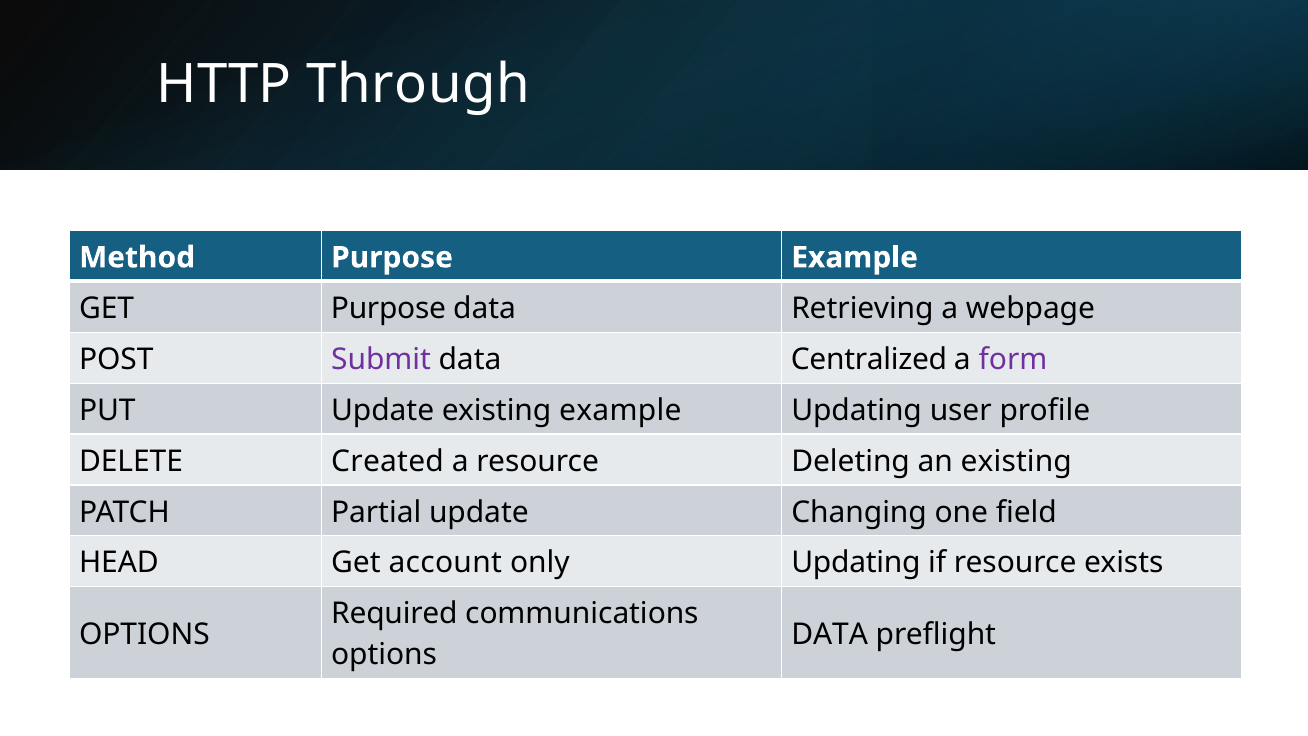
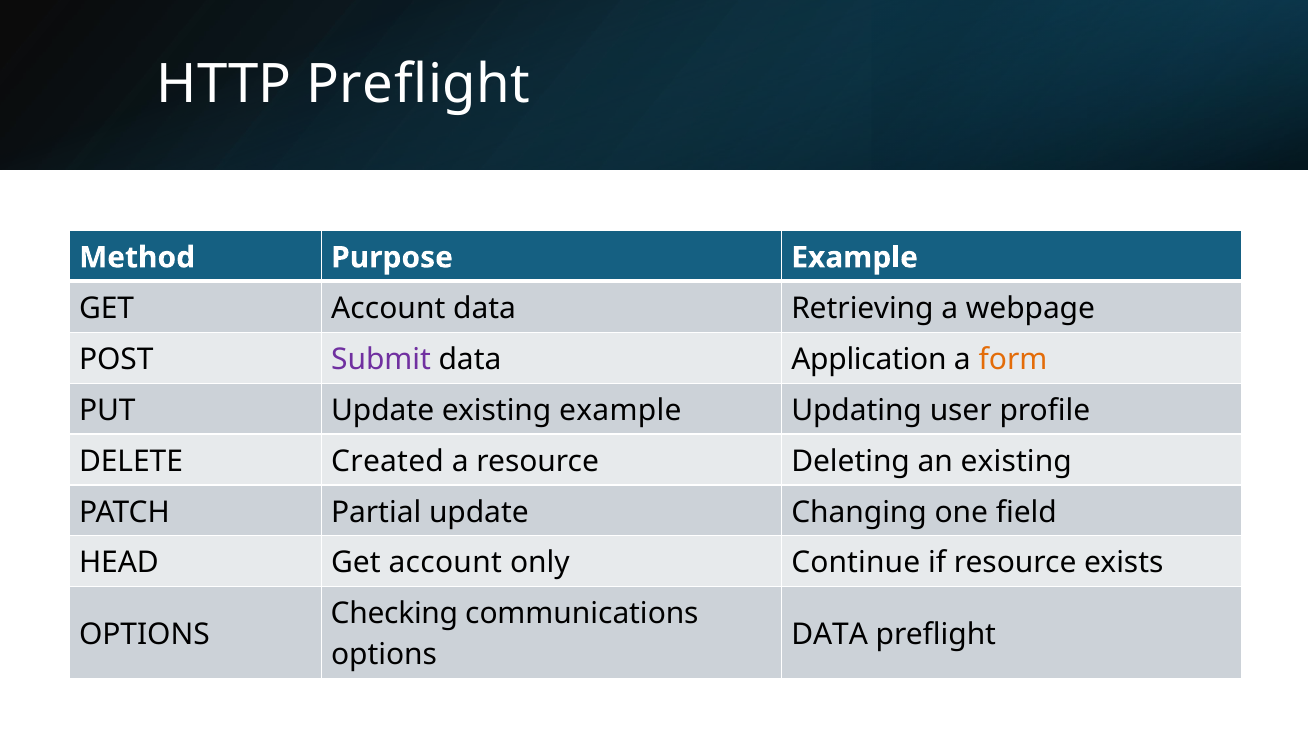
HTTP Through: Through -> Preflight
Purpose at (388, 308): Purpose -> Account
Centralized: Centralized -> Application
form colour: purple -> orange
only Updating: Updating -> Continue
Required: Required -> Checking
